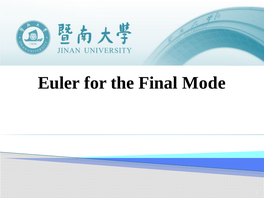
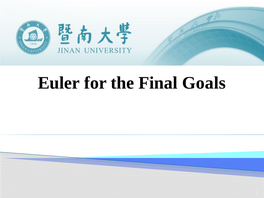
Mode: Mode -> Goals
